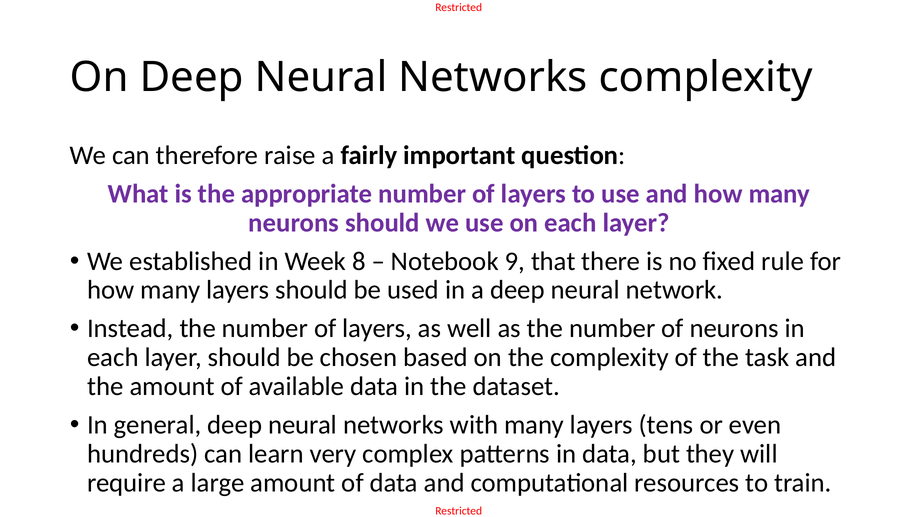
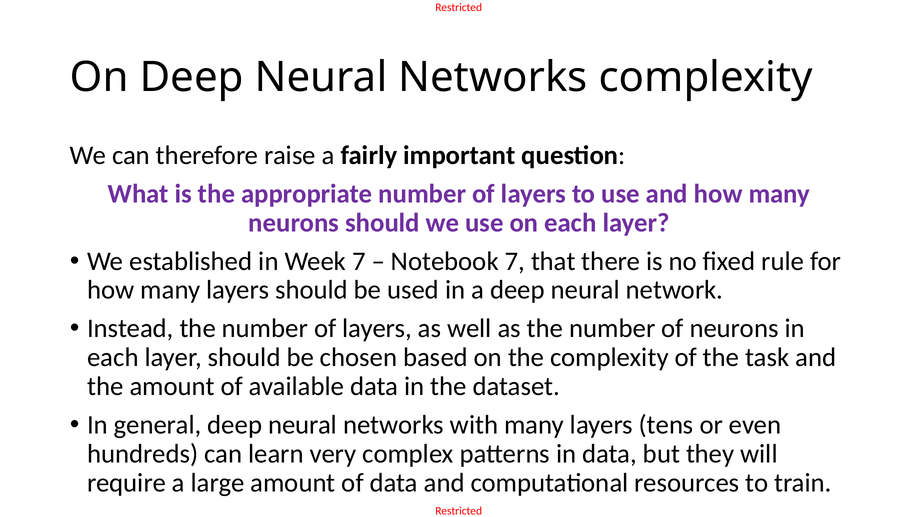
Week 8: 8 -> 7
Notebook 9: 9 -> 7
